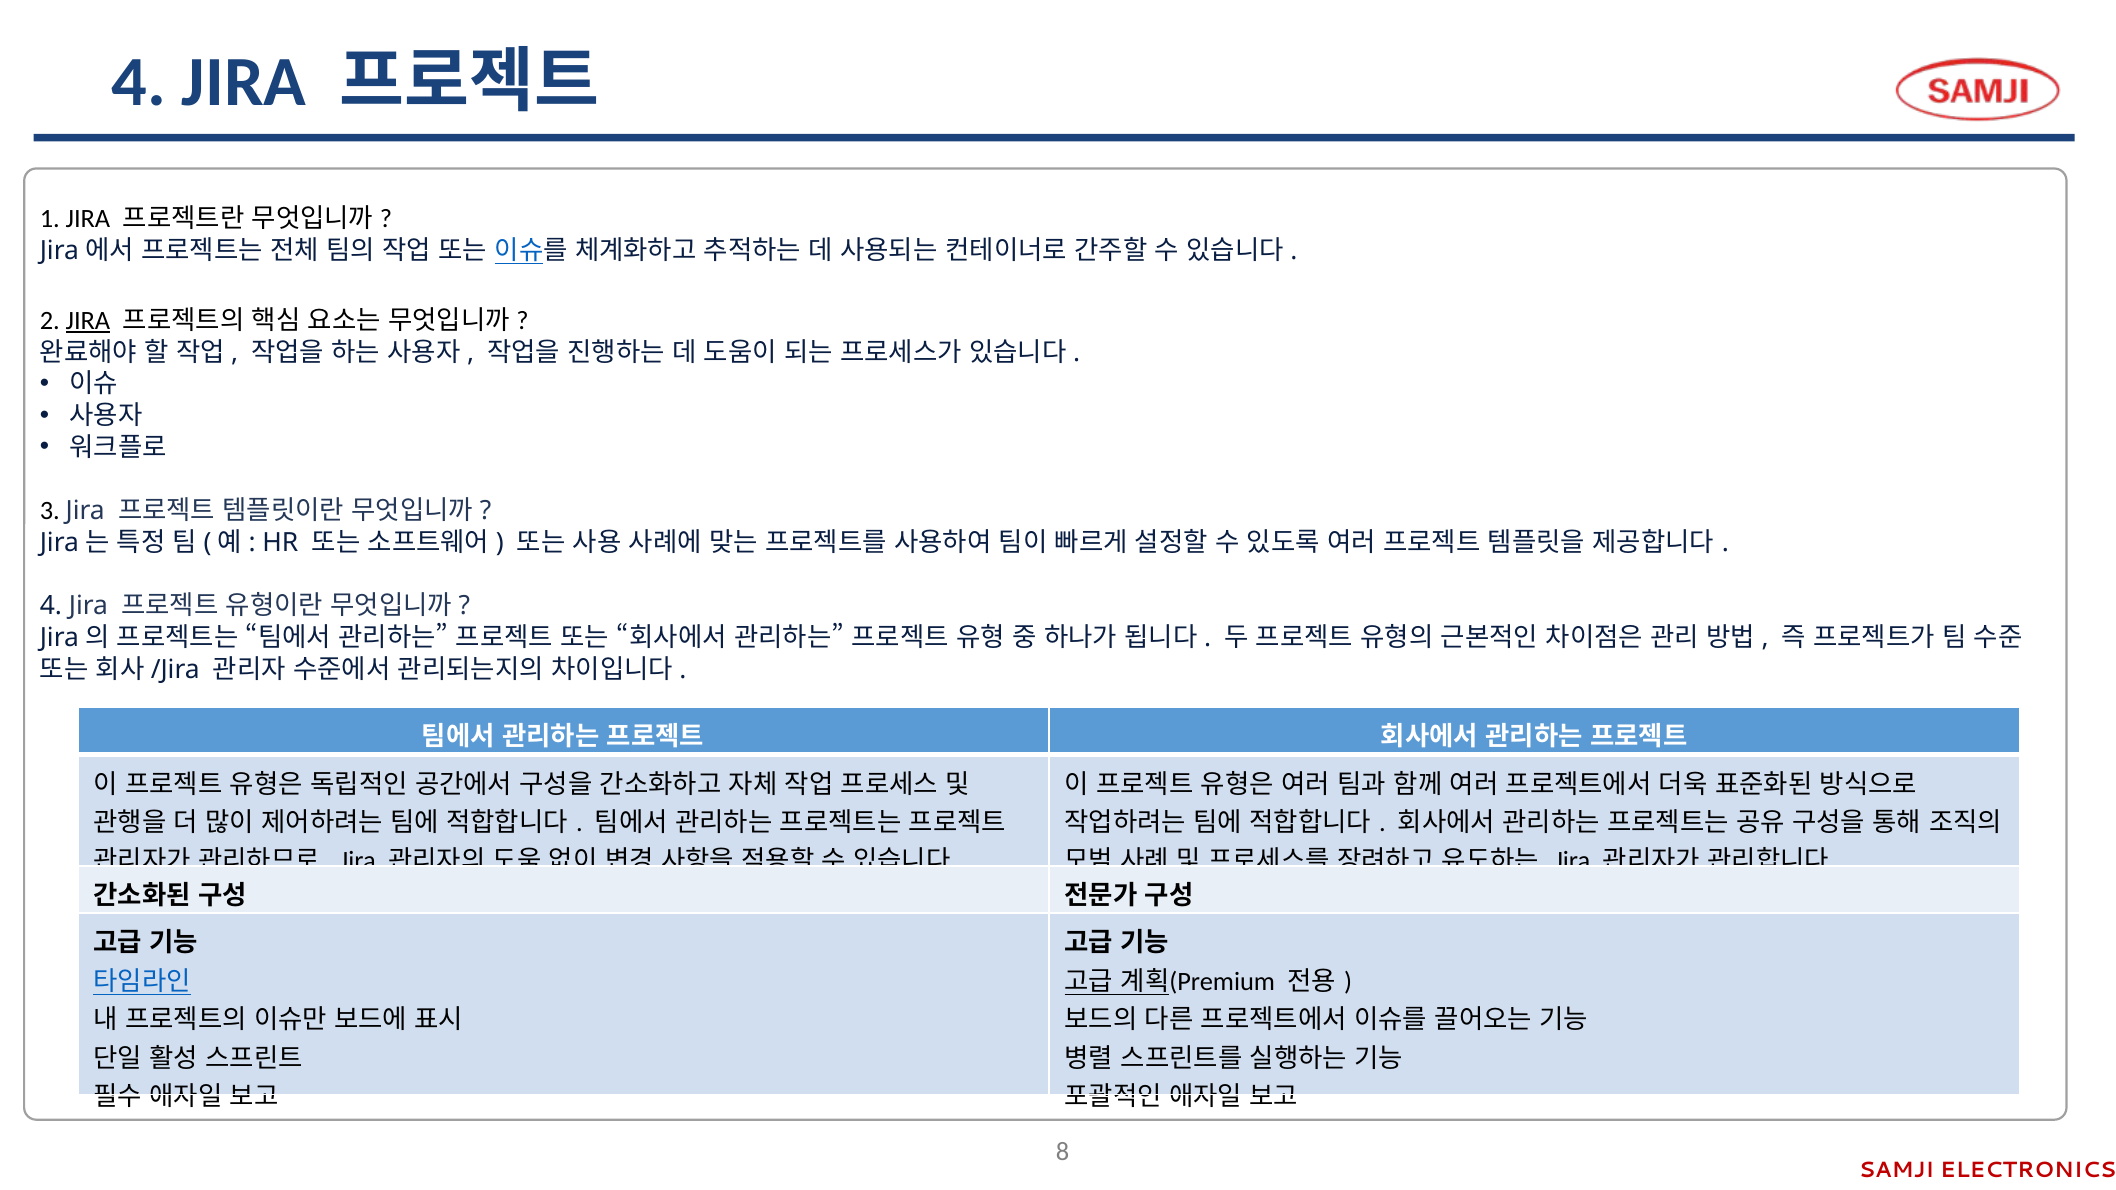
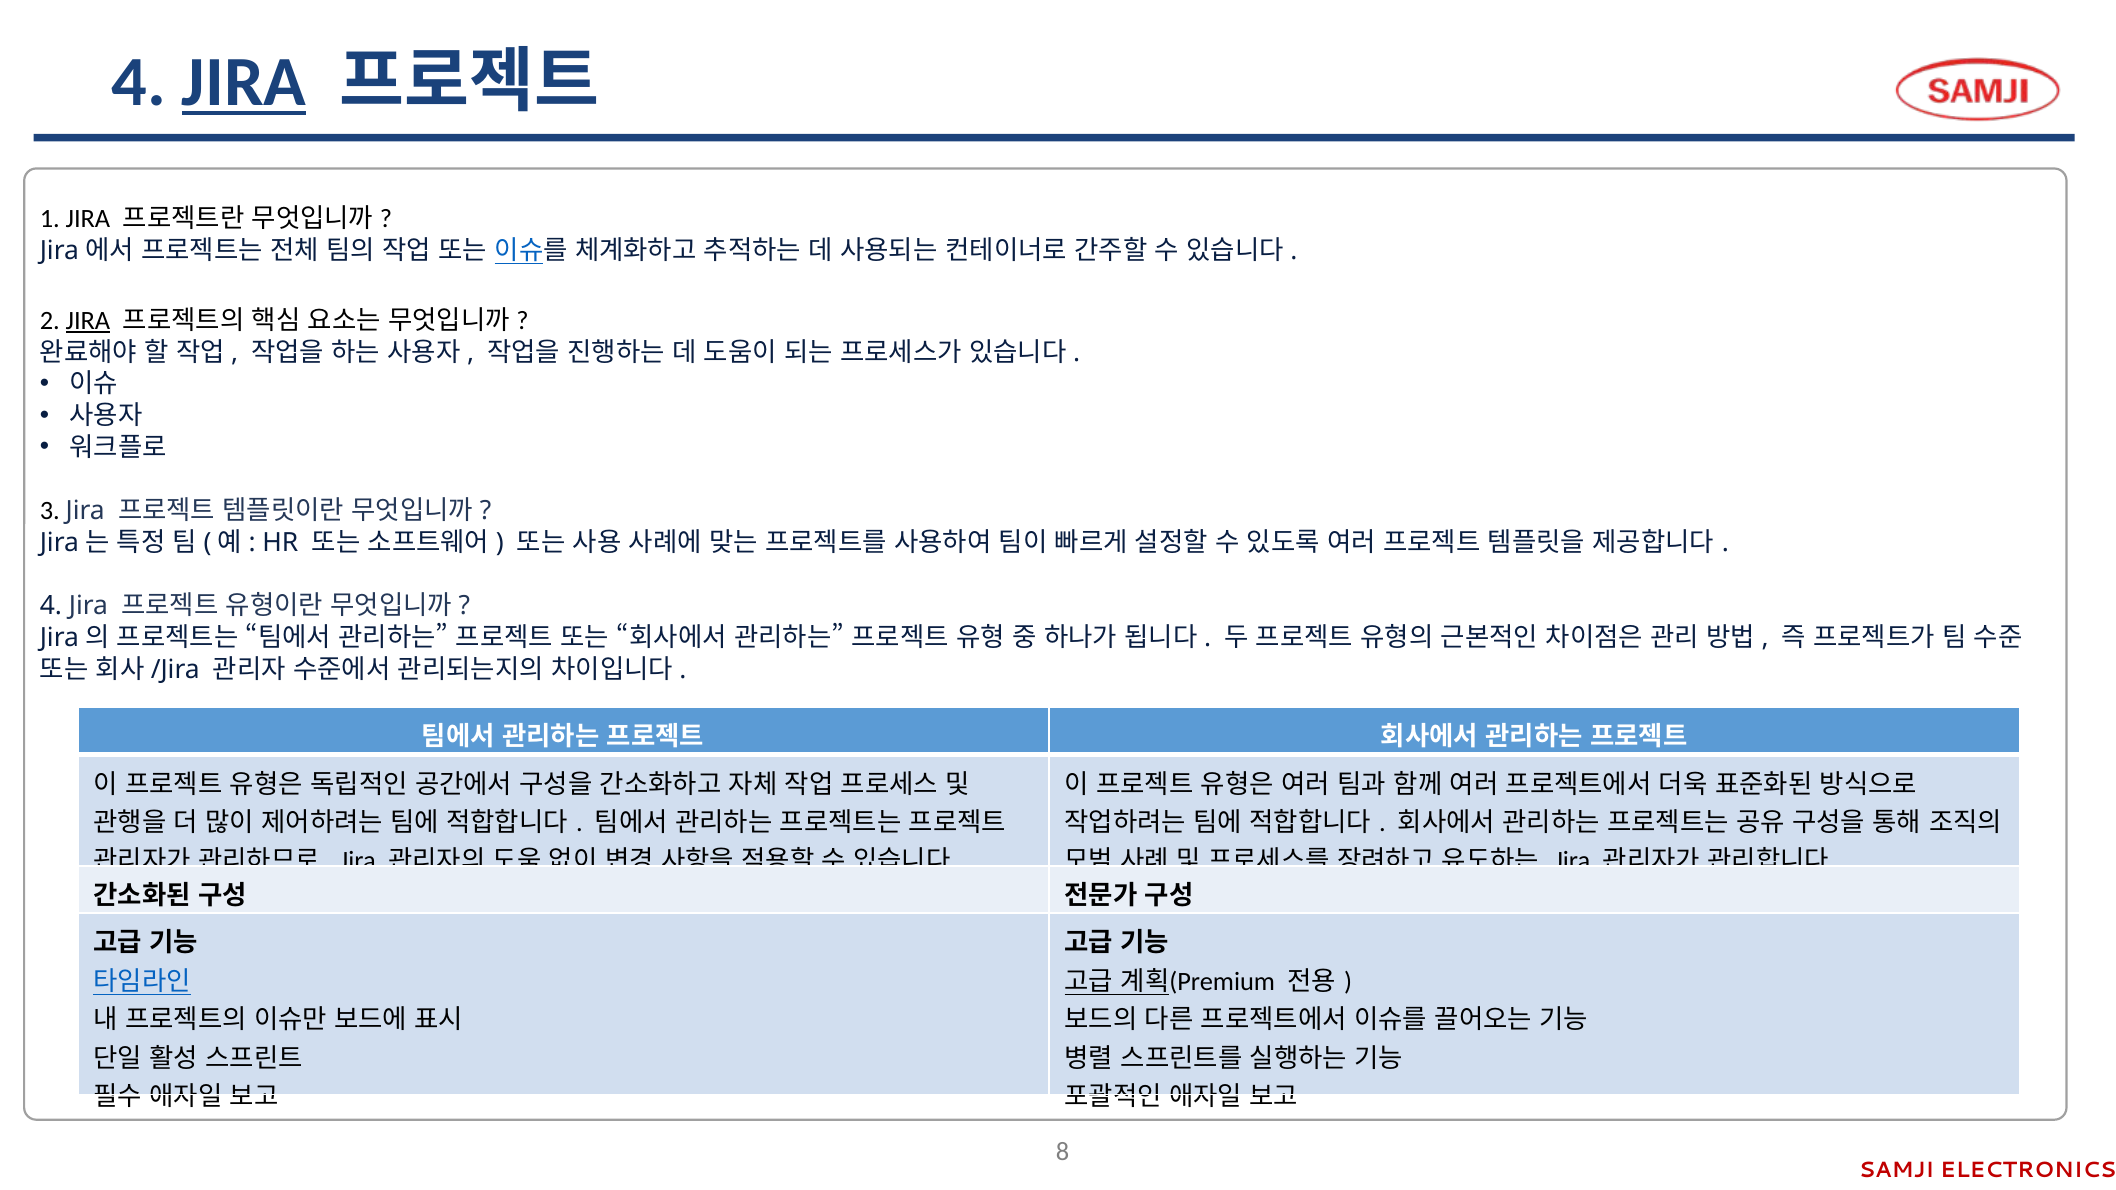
JIRA at (244, 82) underline: none -> present
